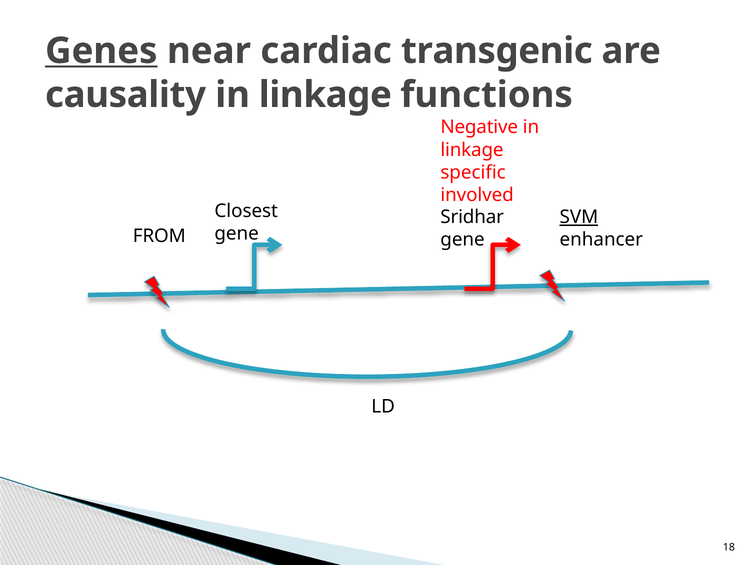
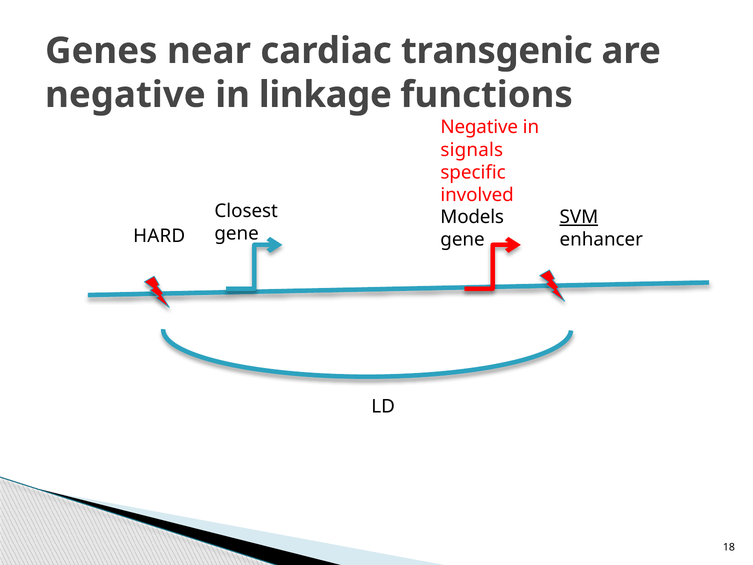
Genes underline: present -> none
causality at (126, 95): causality -> negative
linkage at (472, 150): linkage -> signals
Sridhar: Sridhar -> Models
FROM: FROM -> HARD
